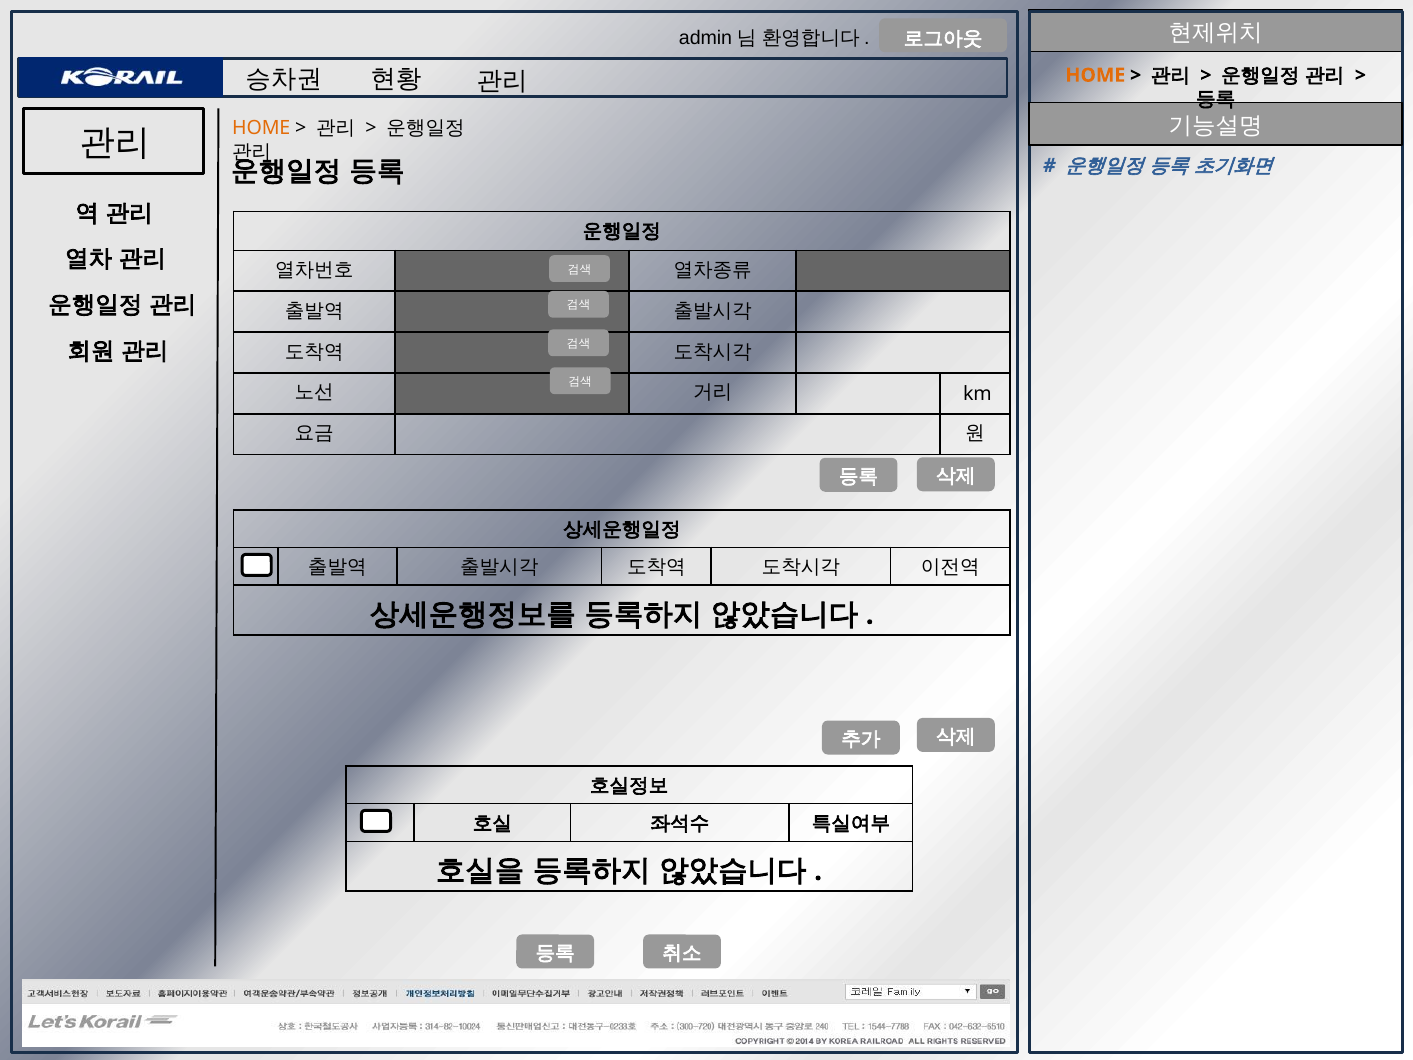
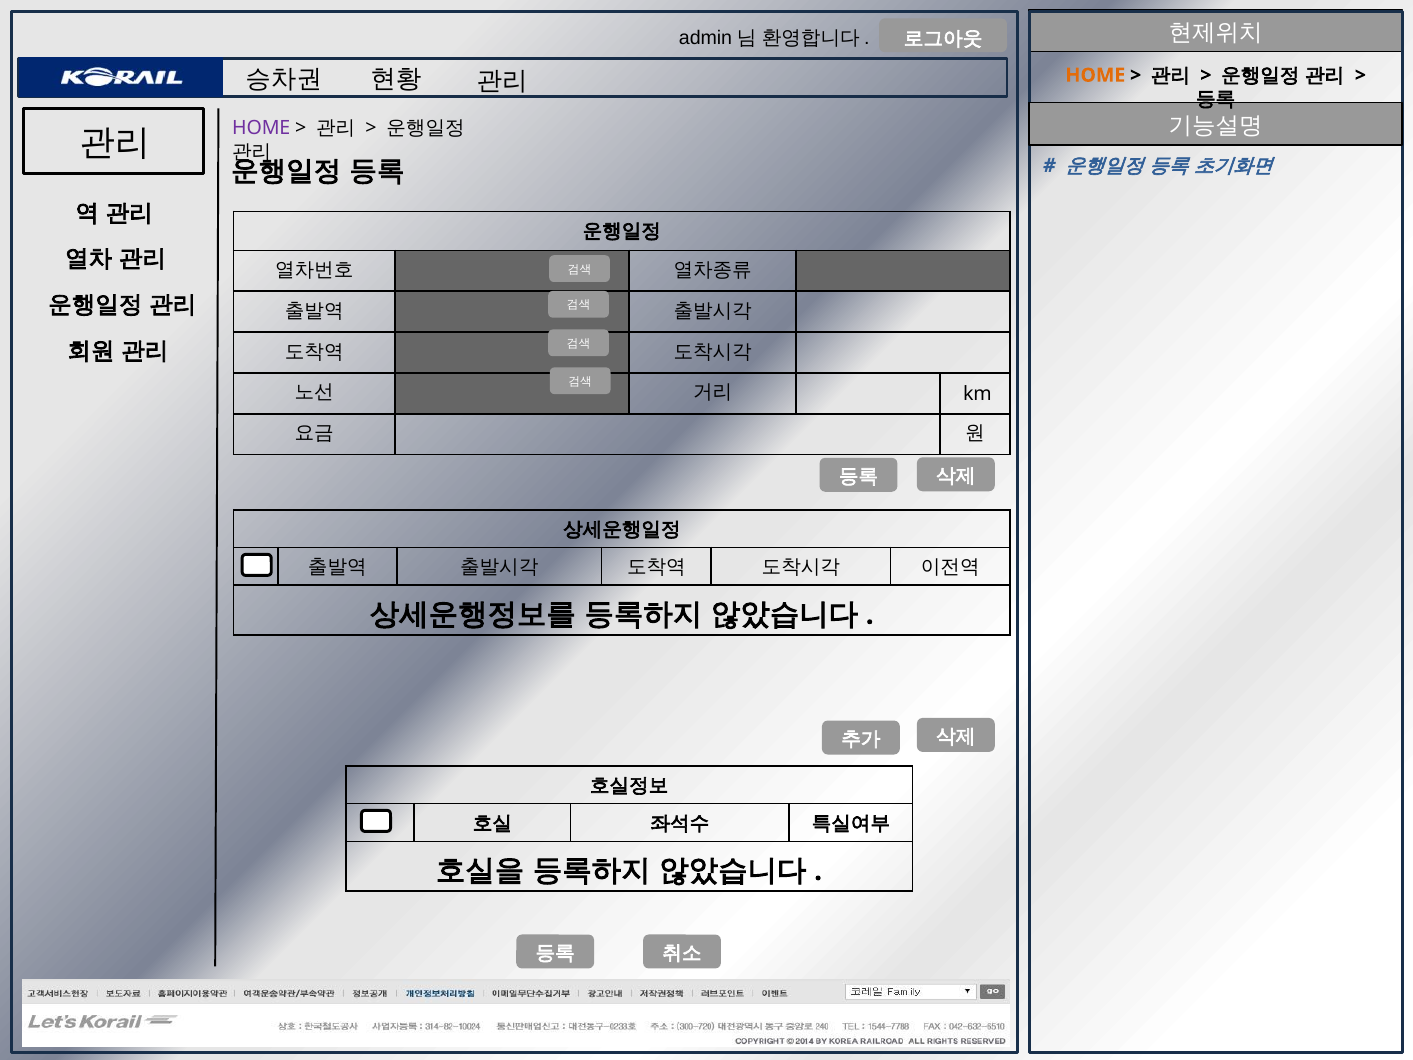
HOME at (261, 128) colour: orange -> purple
